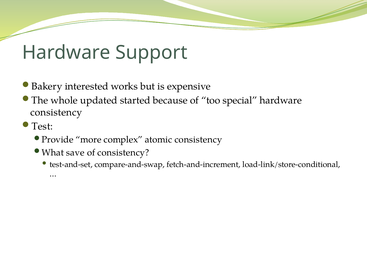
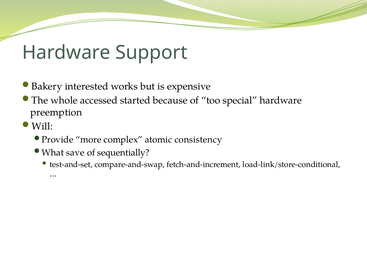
updated: updated -> accessed
consistency at (56, 112): consistency -> preemption
Test: Test -> Will
of consistency: consistency -> sequentially
